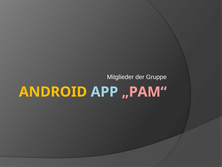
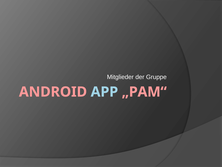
ANDROID colour: yellow -> pink
